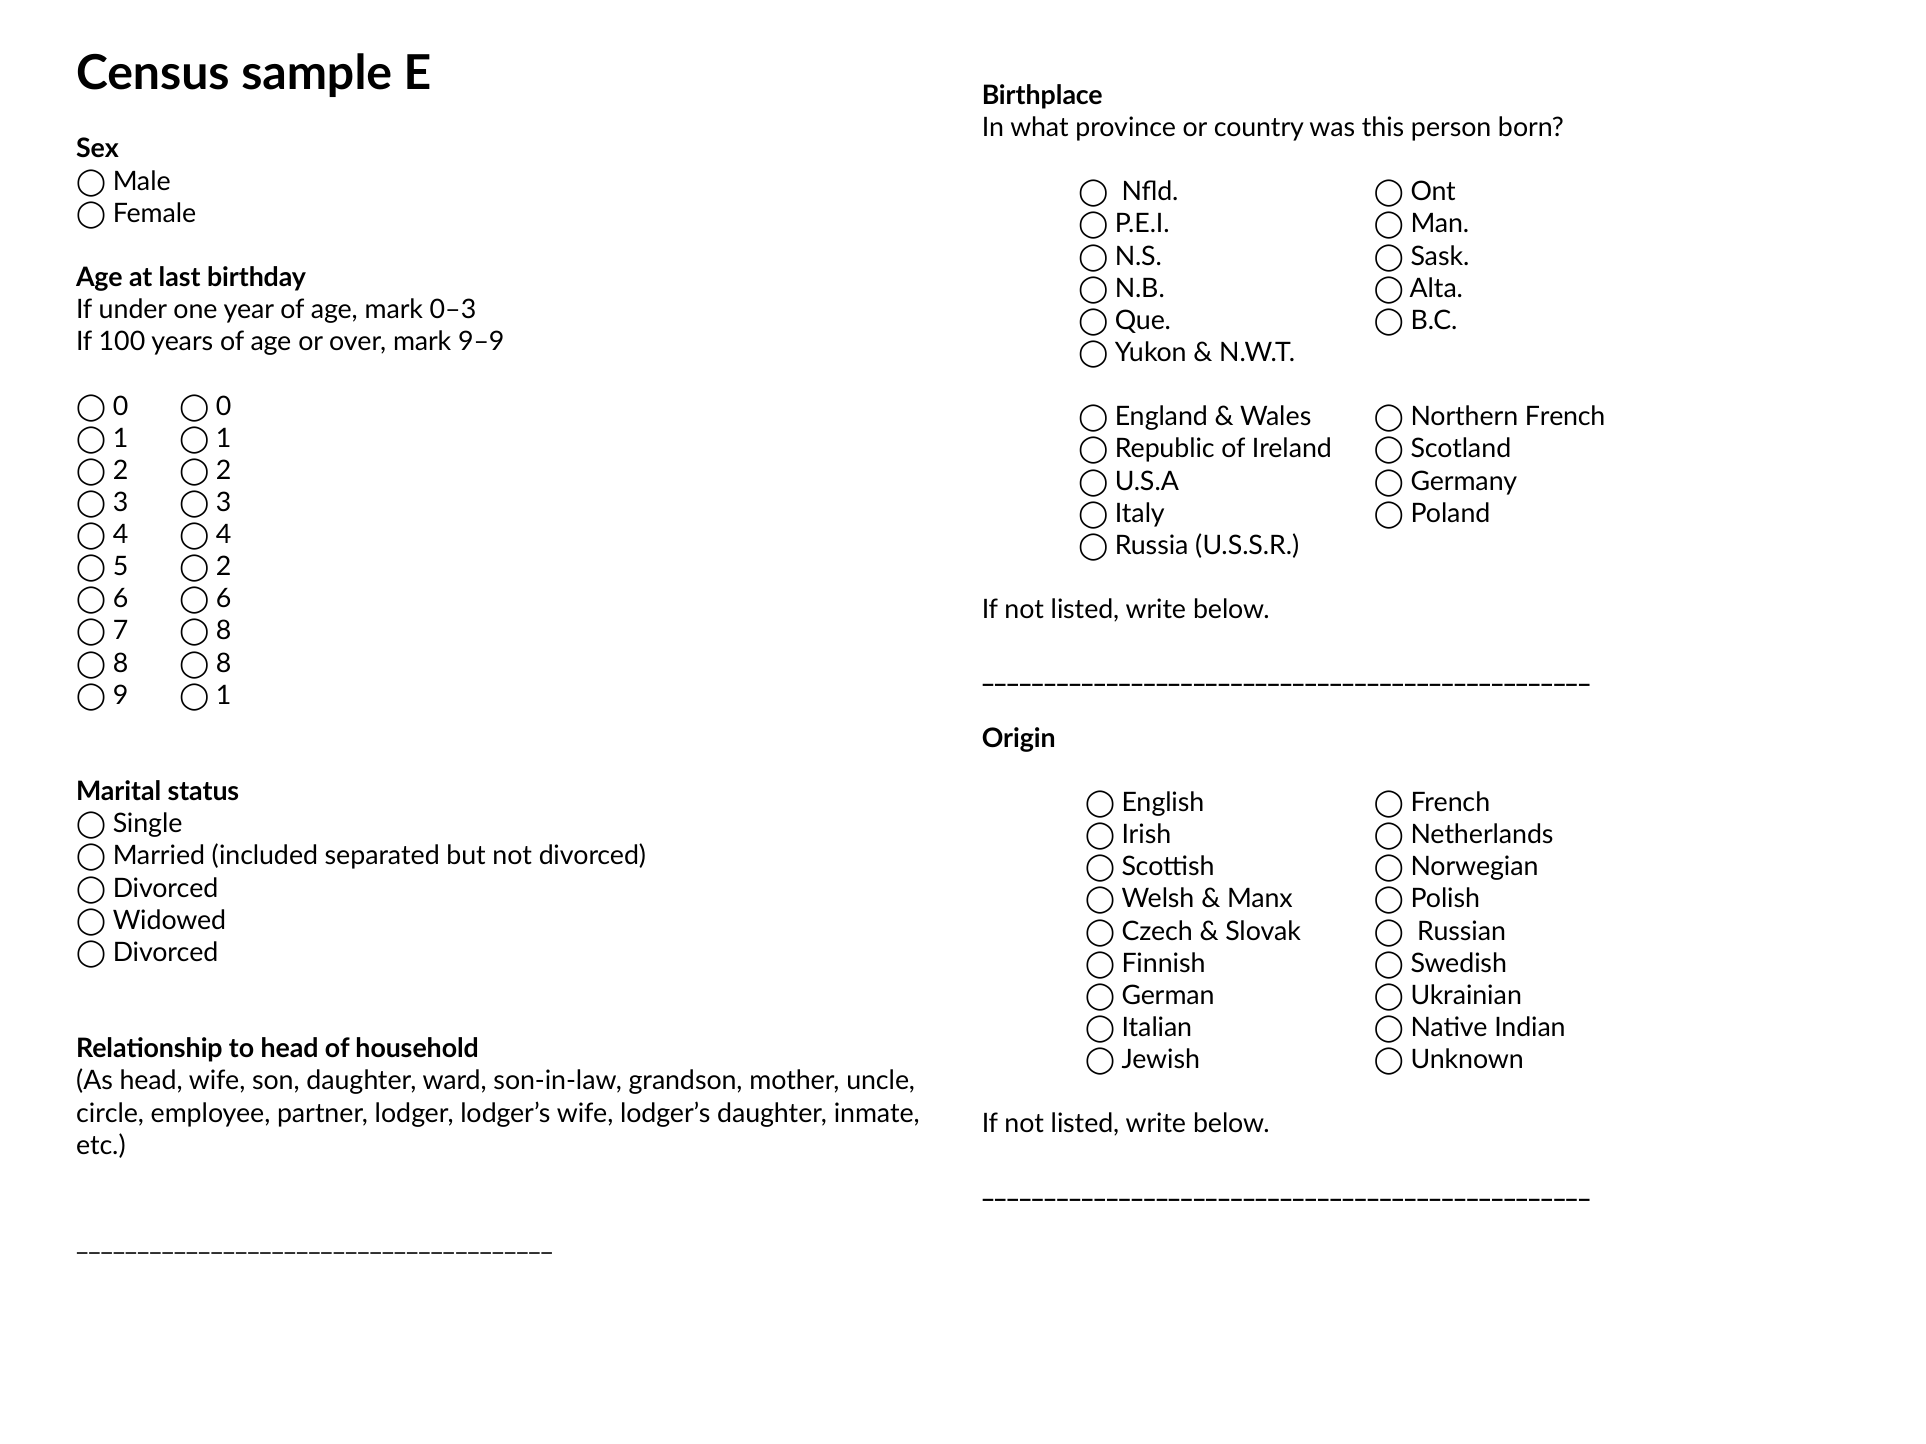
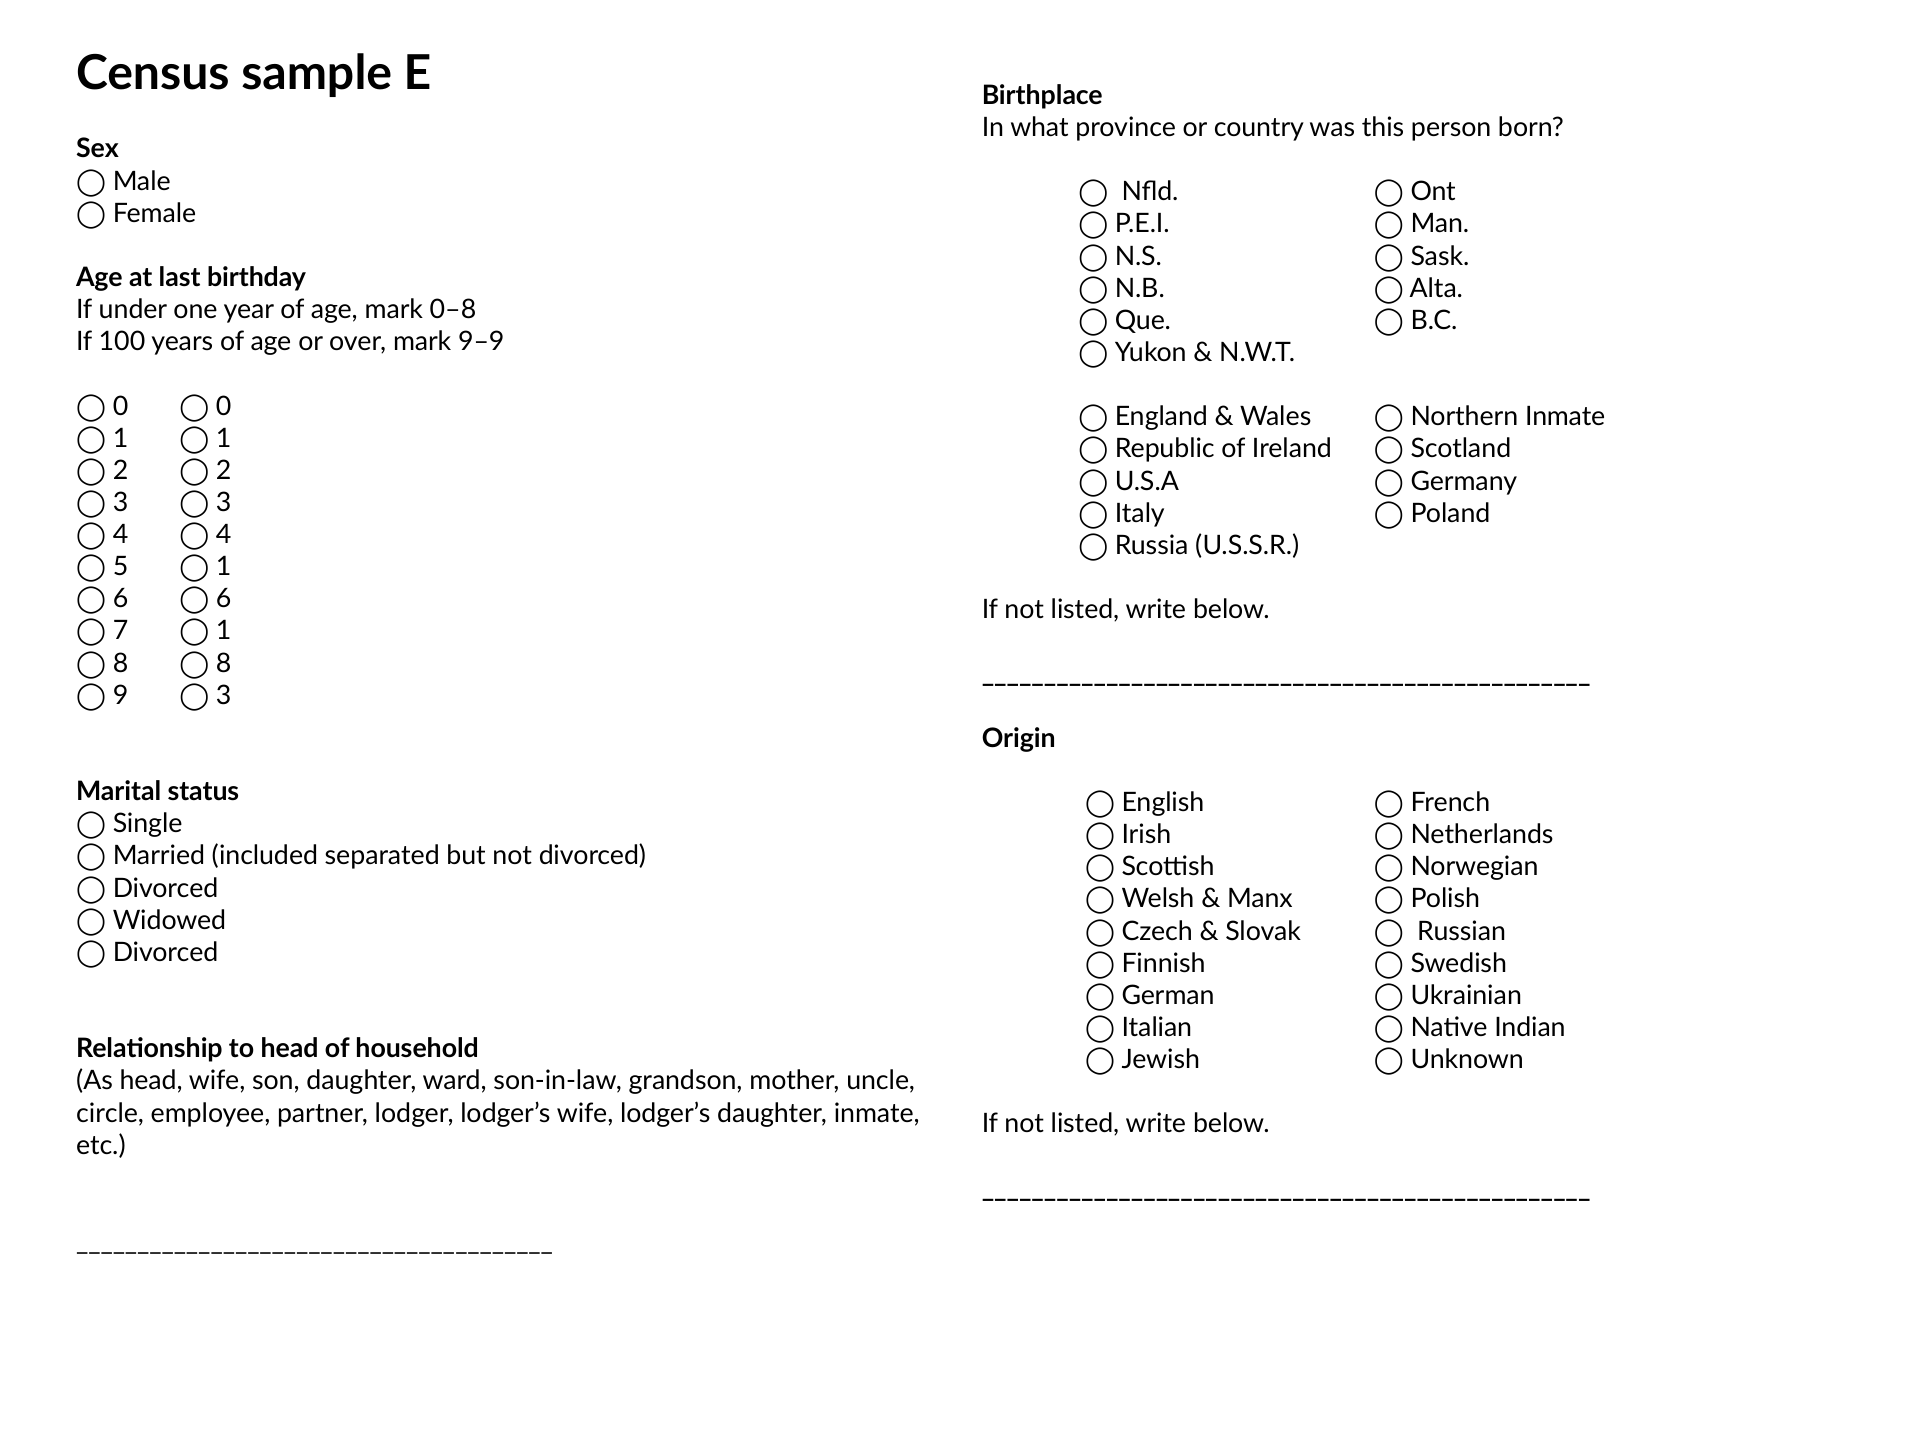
0–3: 0–3 -> 0–8
Northern French: French -> Inmate
2 at (224, 567): 2 -> 1
8 at (224, 631): 8 -> 1
1 at (224, 696): 1 -> 3
